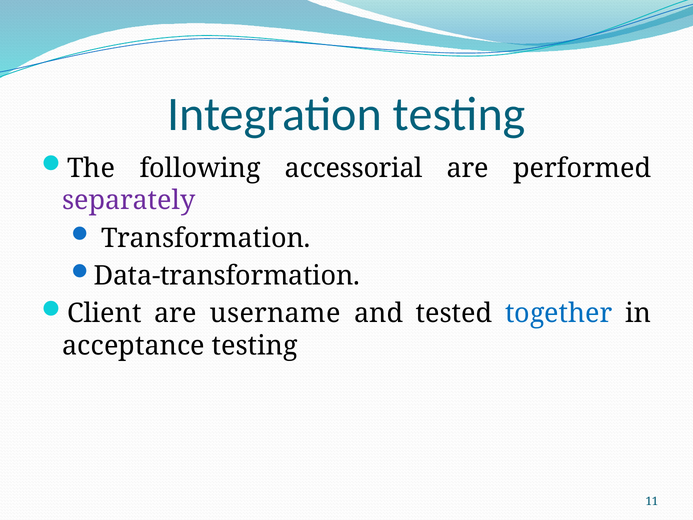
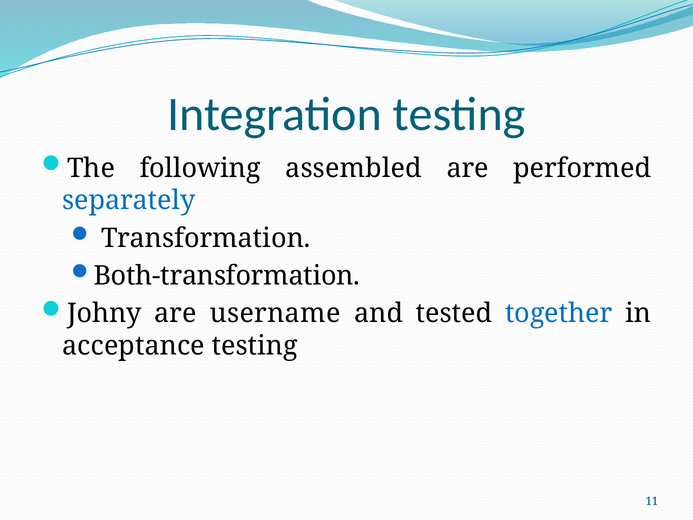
accessorial: accessorial -> assembled
separately colour: purple -> blue
Data-transformation: Data-transformation -> Both-transformation
Client: Client -> Johny
